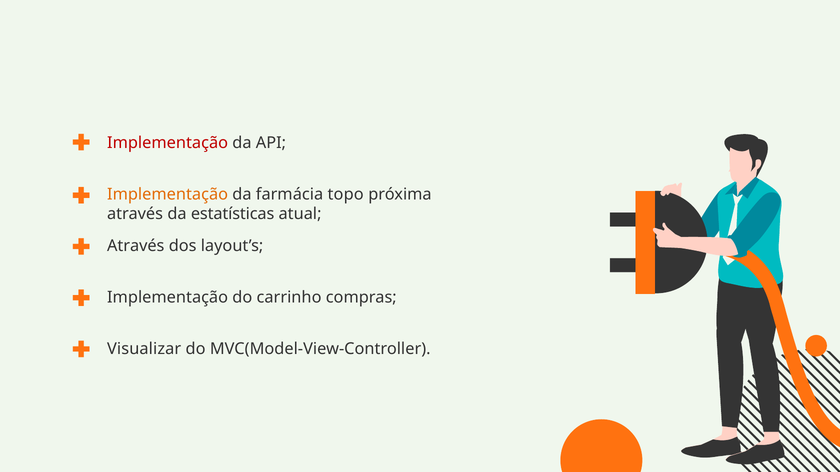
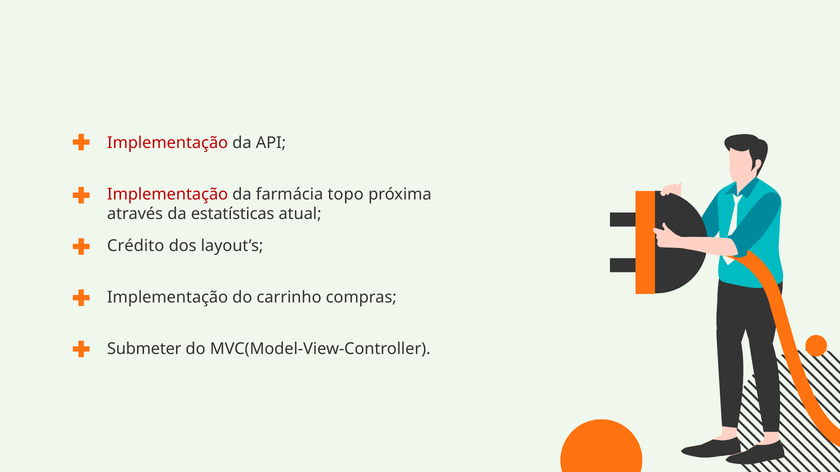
Implementação at (168, 194) colour: orange -> red
Através at (136, 246): Através -> Crédito
Visualizar: Visualizar -> Submeter
